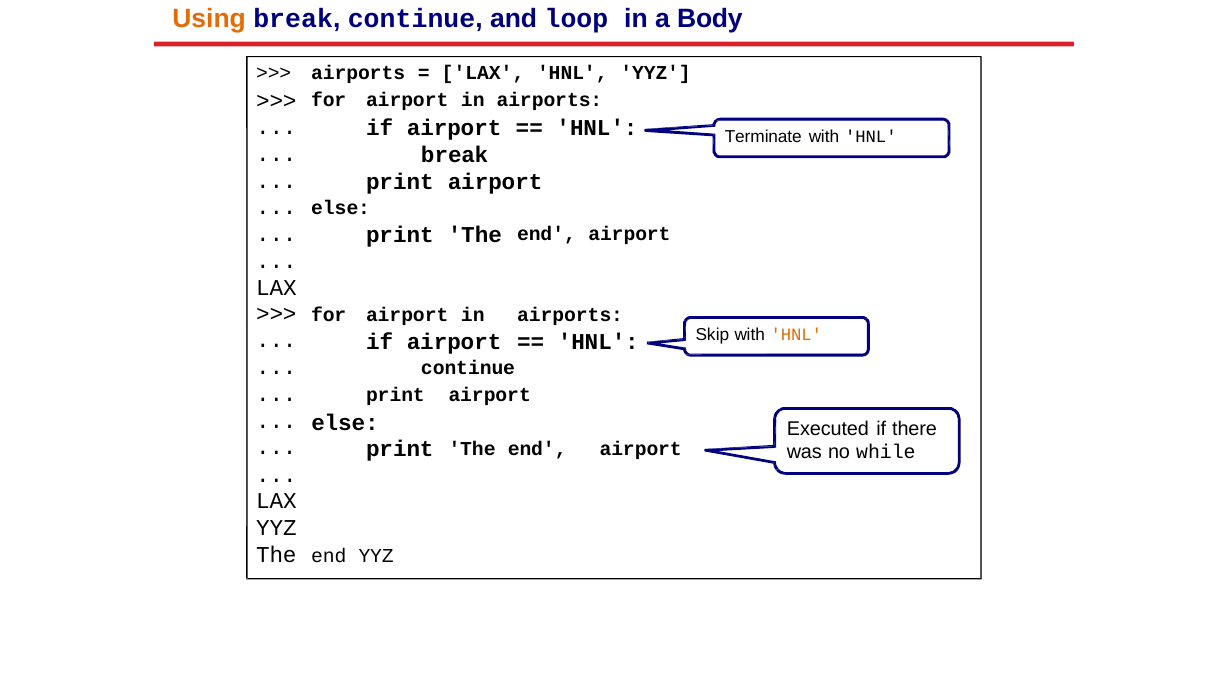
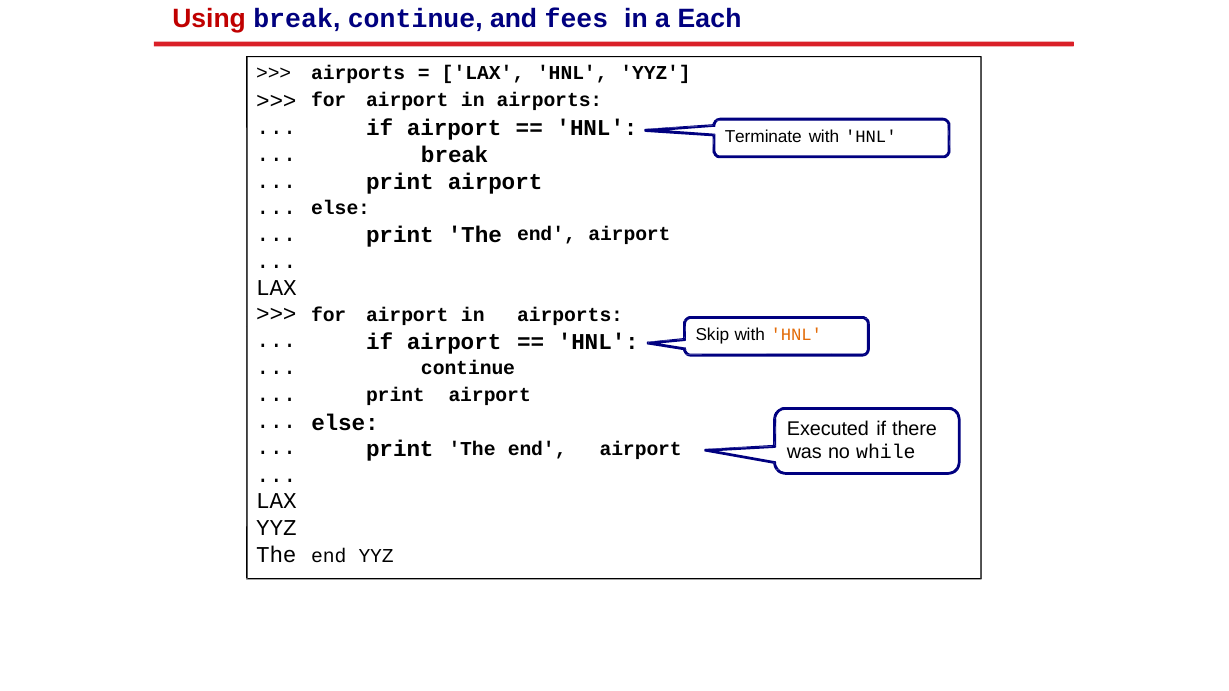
Using colour: orange -> red
loop: loop -> fees
Body: Body -> Each
